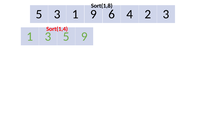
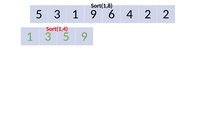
2 3: 3 -> 2
